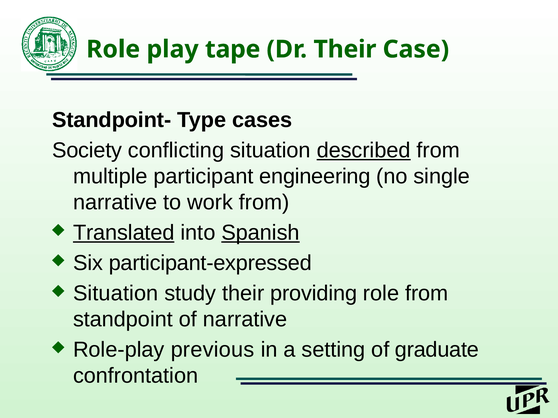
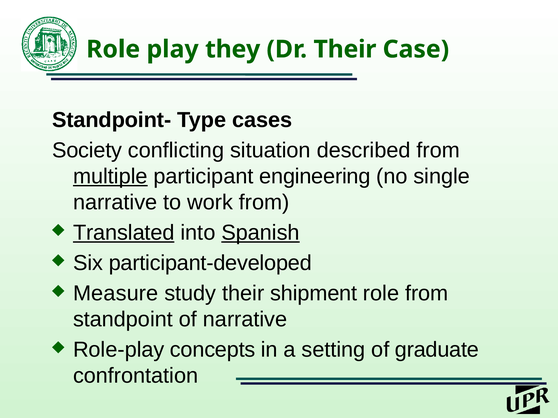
tape: tape -> they
described underline: present -> none
multiple underline: none -> present
participant-expressed: participant-expressed -> participant-developed
Situation at (116, 294): Situation -> Measure
providing: providing -> shipment
previous: previous -> concepts
